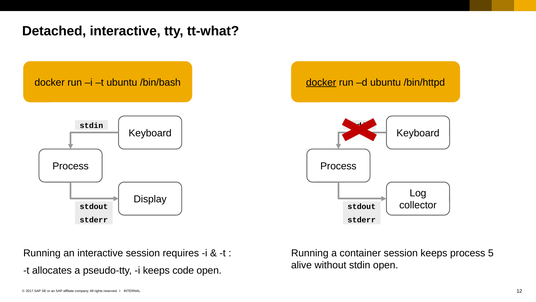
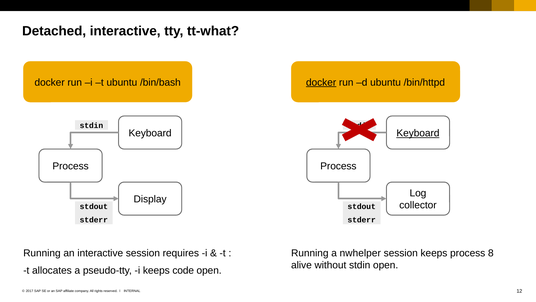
Keyboard at (418, 133) underline: none -> present
container: container -> nwhelper
5: 5 -> 8
